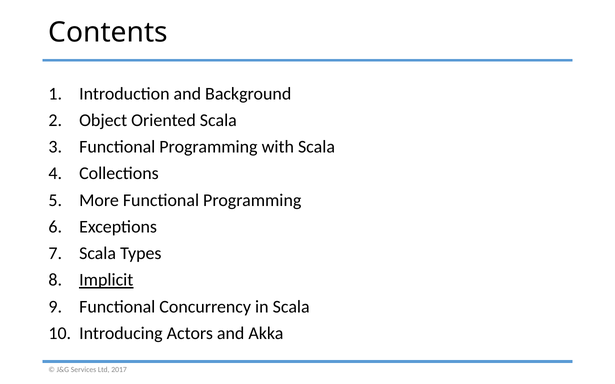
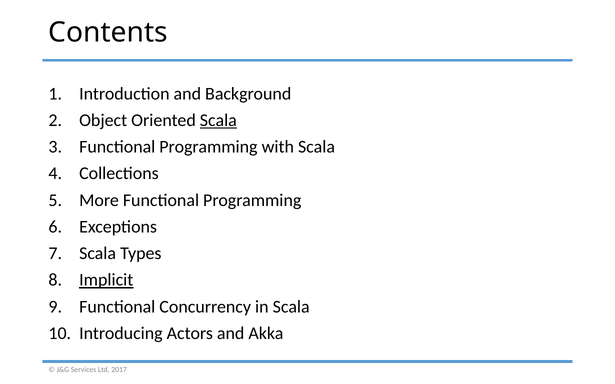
Scala at (218, 120) underline: none -> present
